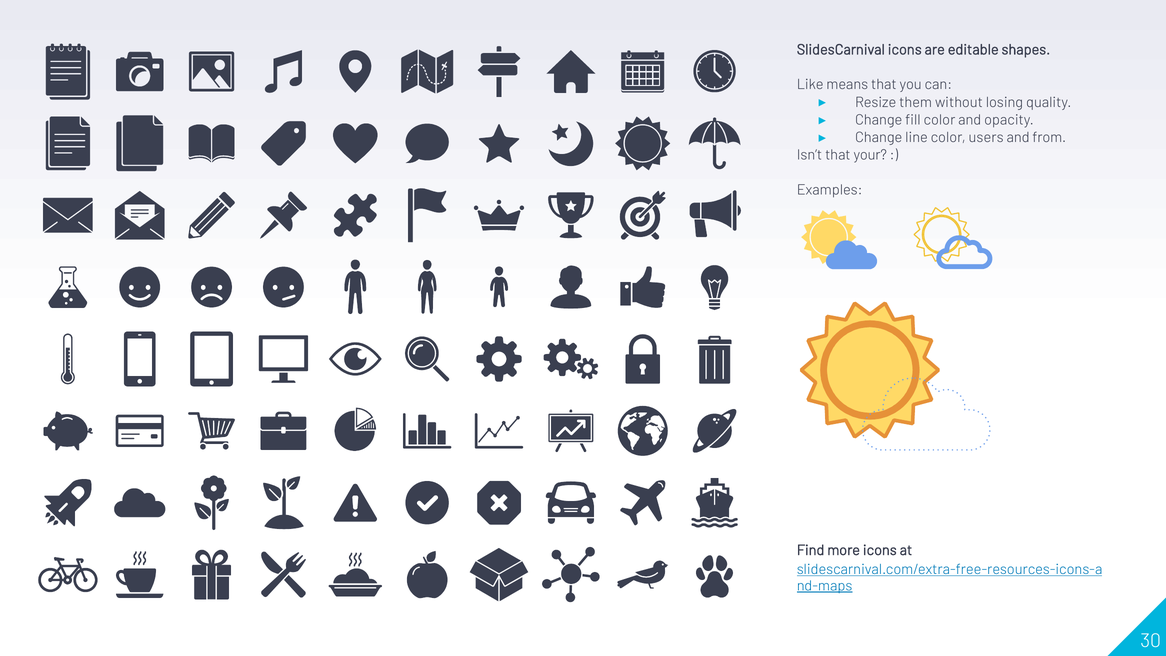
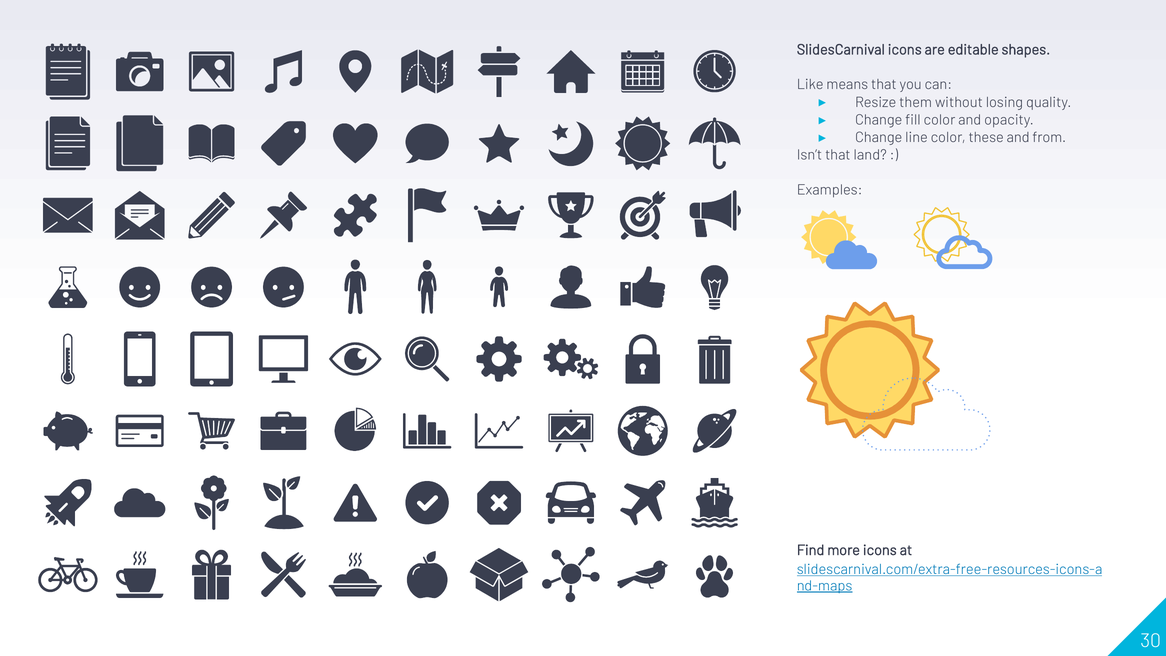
users: users -> these
your: your -> land
